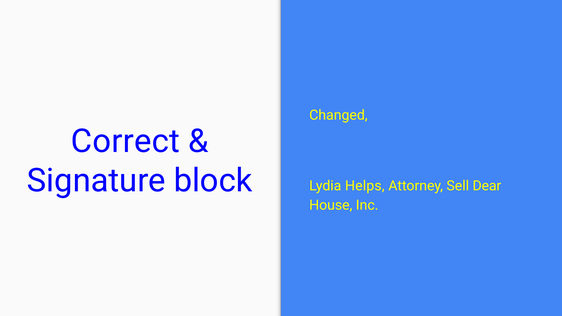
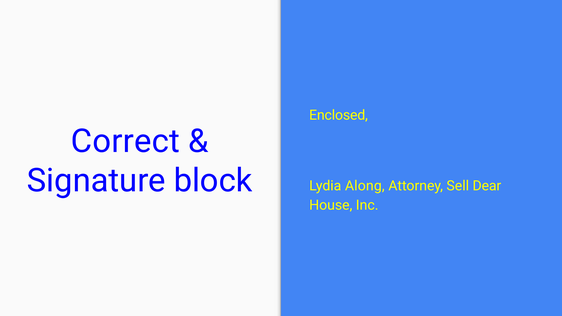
Changed: Changed -> Enclosed
Helps: Helps -> Along
